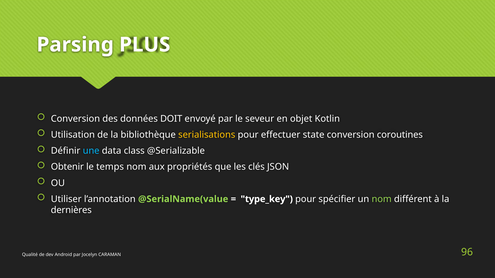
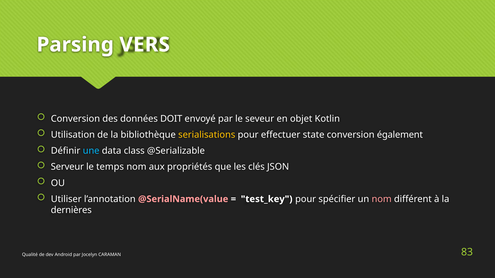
PLUS: PLUS -> VERS
coroutines: coroutines -> également
Obtenir: Obtenir -> Serveur
@SerialName(value colour: light green -> pink
type_key: type_key -> test_key
nom at (382, 199) colour: light green -> pink
96: 96 -> 83
